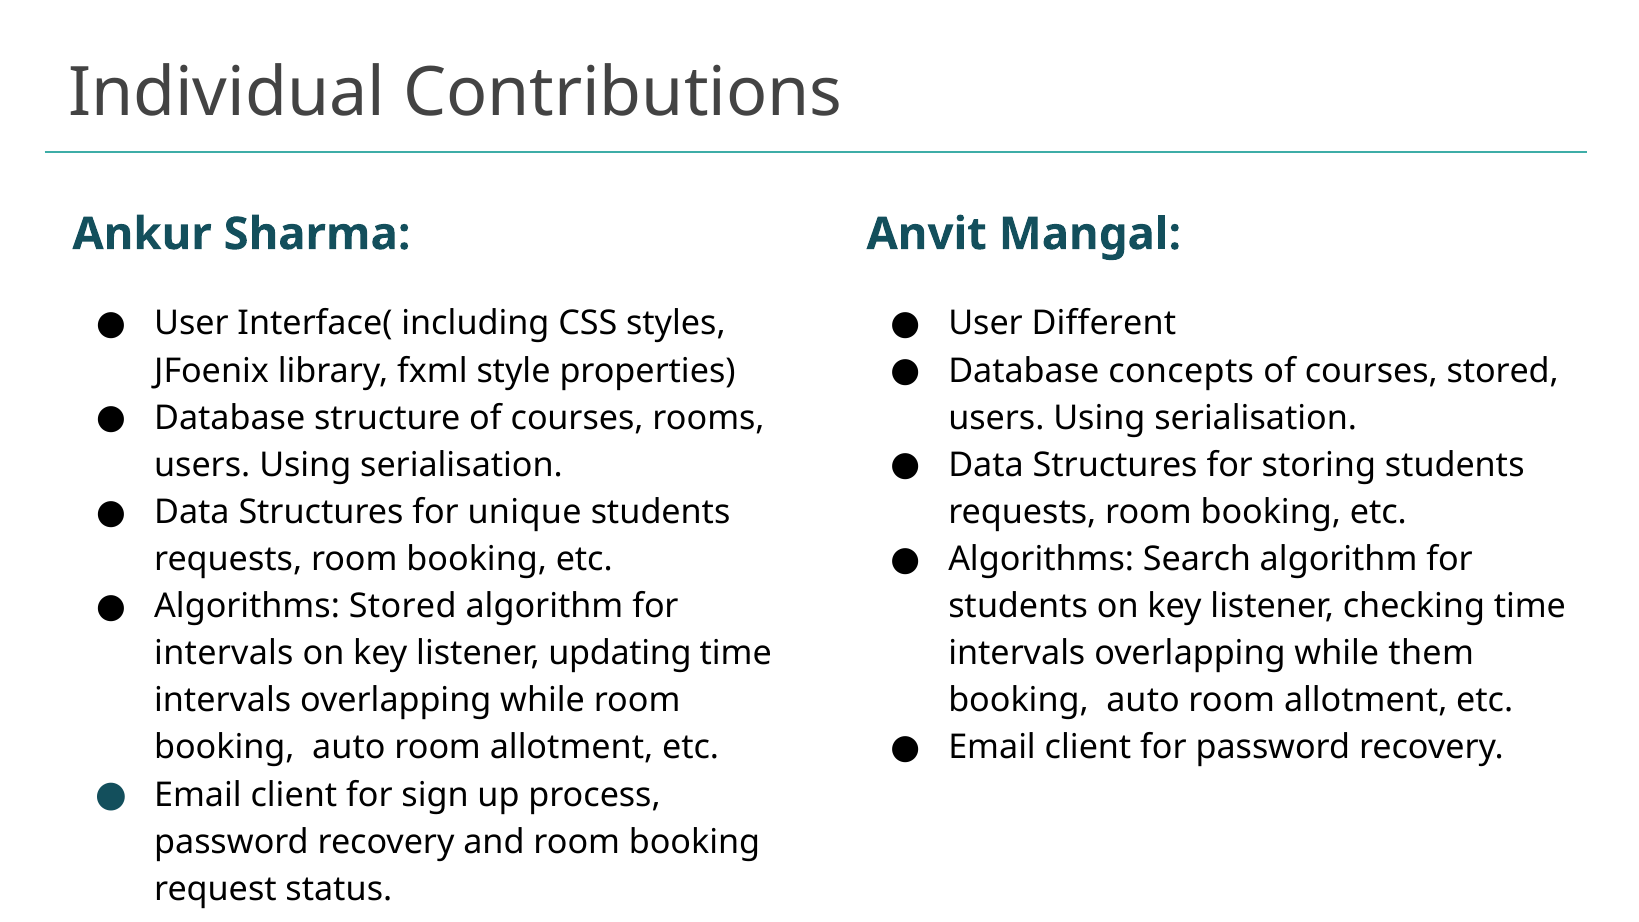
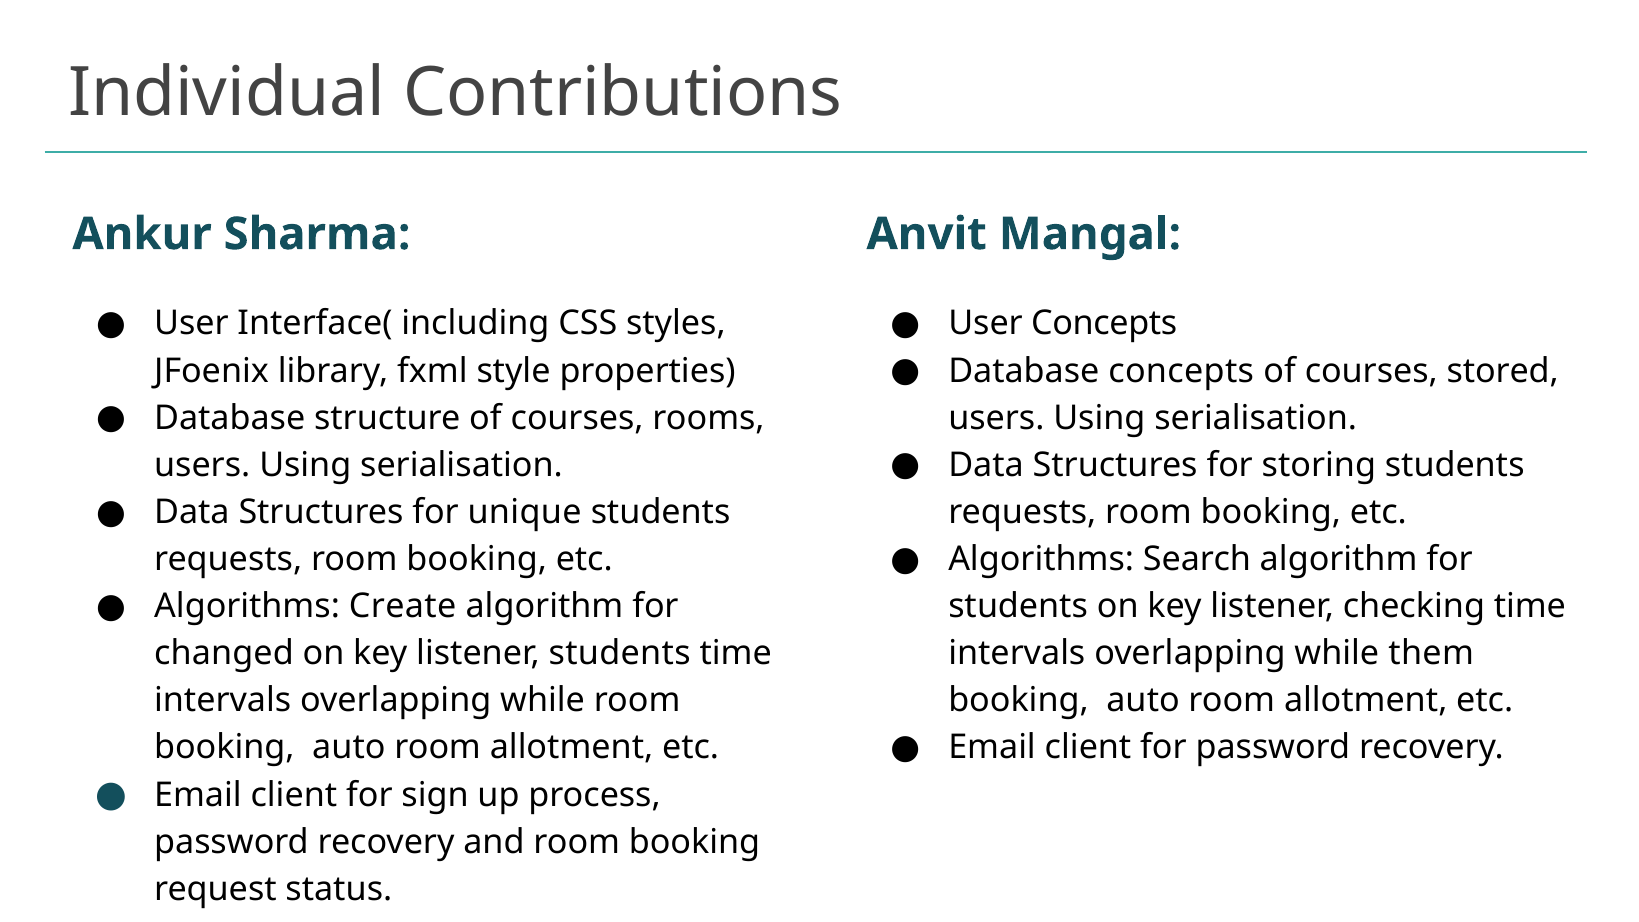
User Different: Different -> Concepts
Algorithms Stored: Stored -> Create
intervals at (224, 653): intervals -> changed
listener updating: updating -> students
